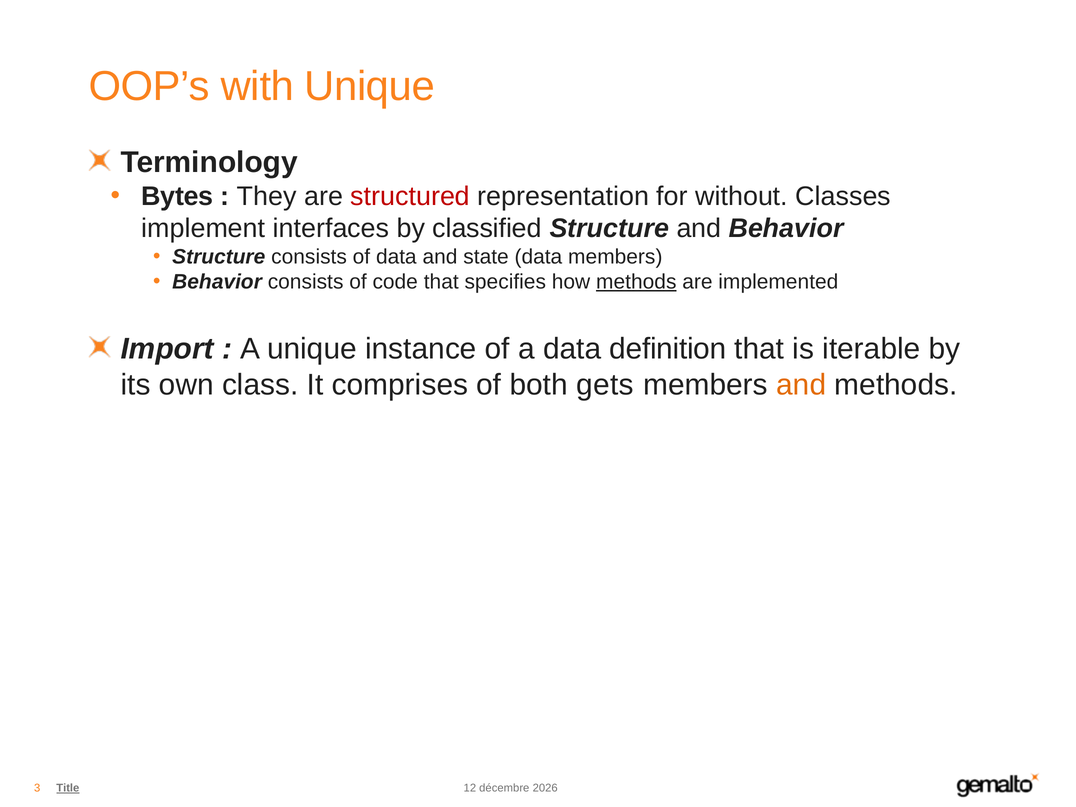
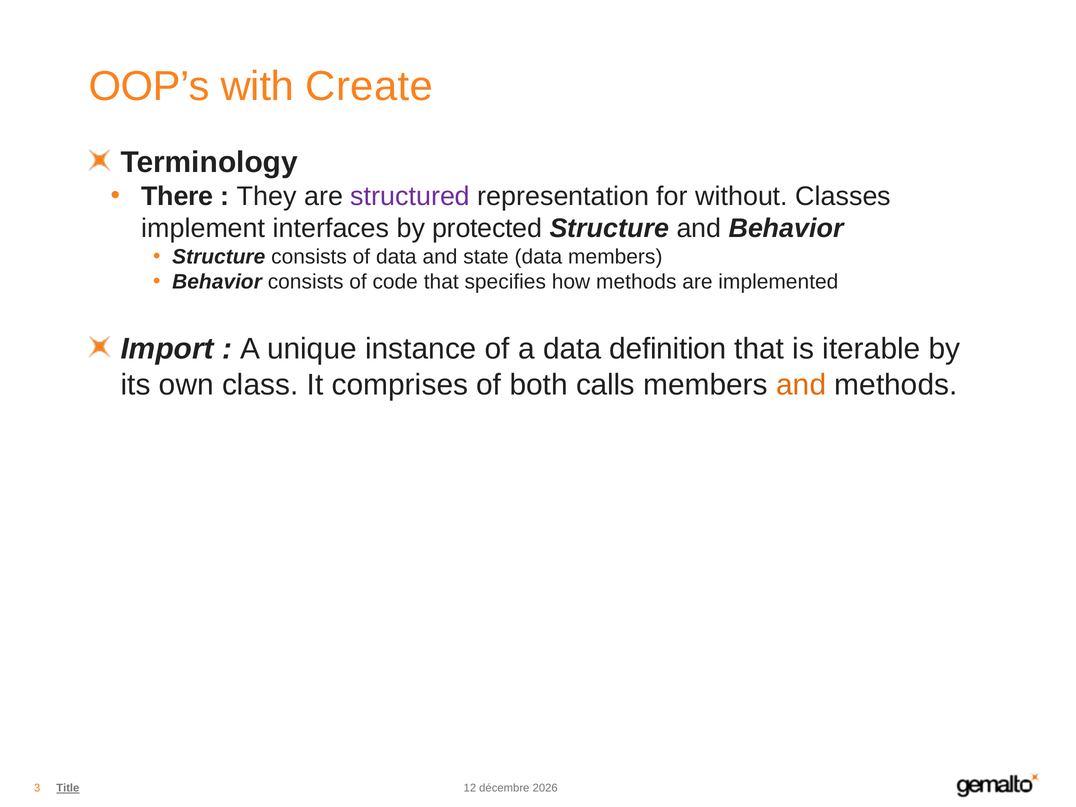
with Unique: Unique -> Create
Bytes: Bytes -> There
structured colour: red -> purple
classified: classified -> protected
methods at (636, 282) underline: present -> none
gets: gets -> calls
